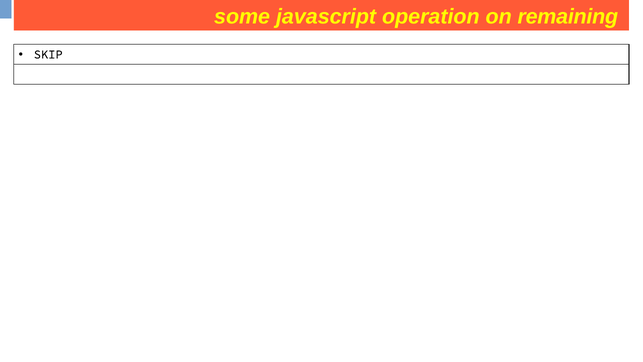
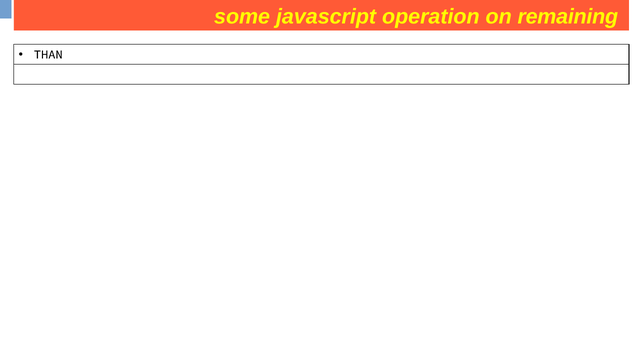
SKIP: SKIP -> THAN
